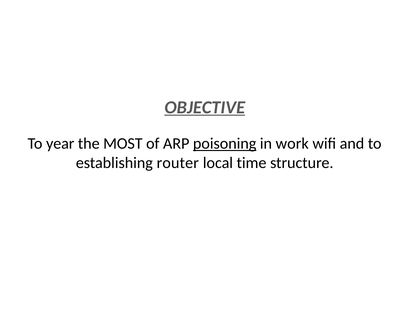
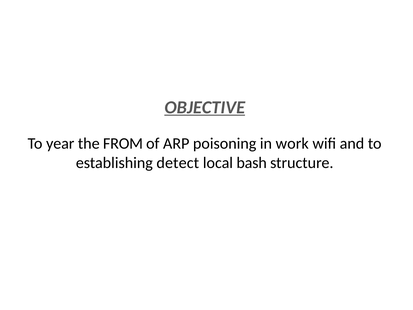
MOST: MOST -> FROM
poisoning underline: present -> none
router: router -> detect
time: time -> bash
